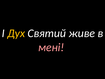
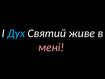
Дух colour: yellow -> light blue
